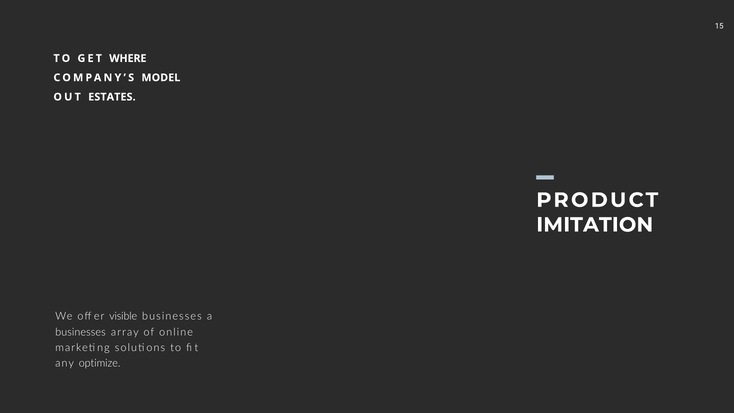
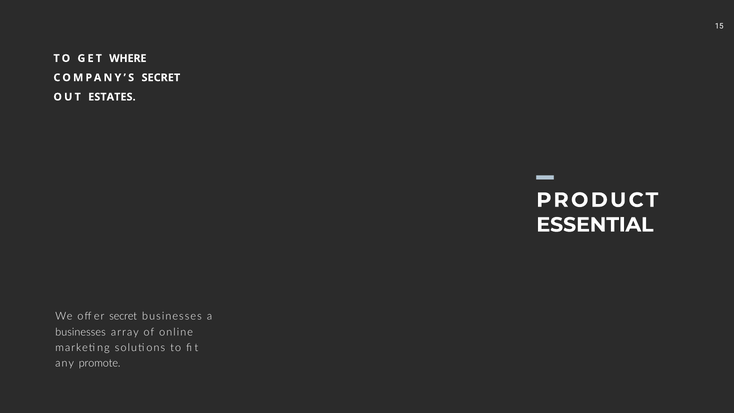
COMPANY’S MODEL: MODEL -> SECRET
IMITATION: IMITATION -> ESSENTIAL
offer visible: visible -> secret
optimize: optimize -> promote
